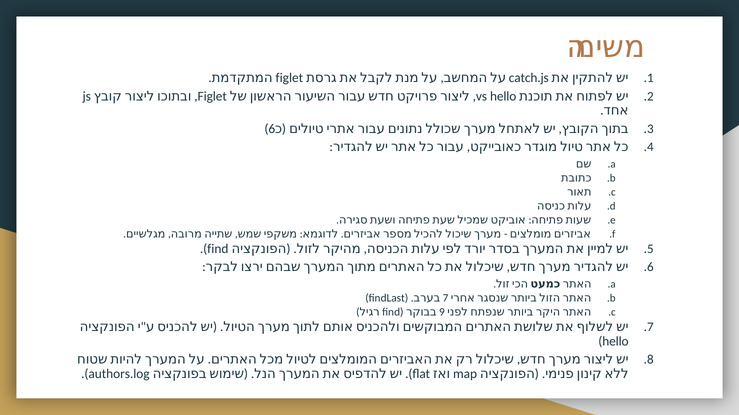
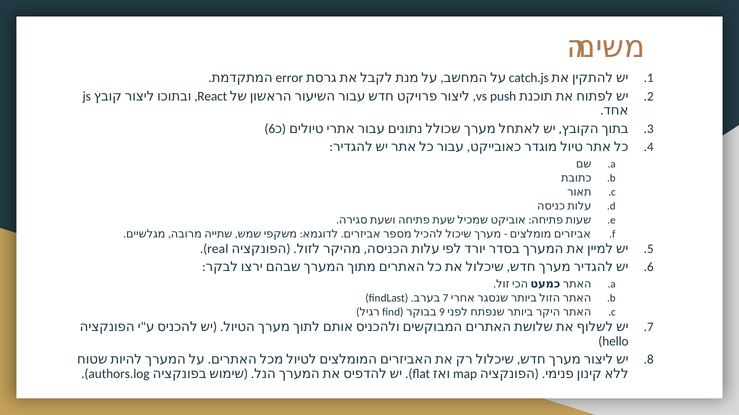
figlet at (289, 78): figlet -> error
Figlet at (212, 96): Figlet -> React
vs hello: hello -> push
find at (218, 249): find -> real
